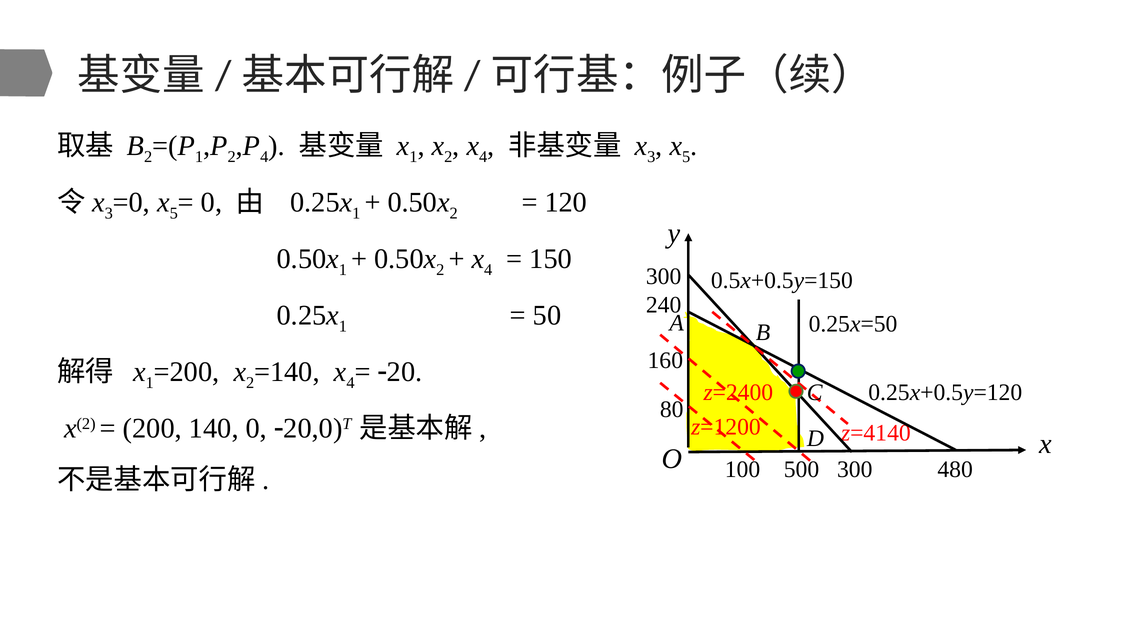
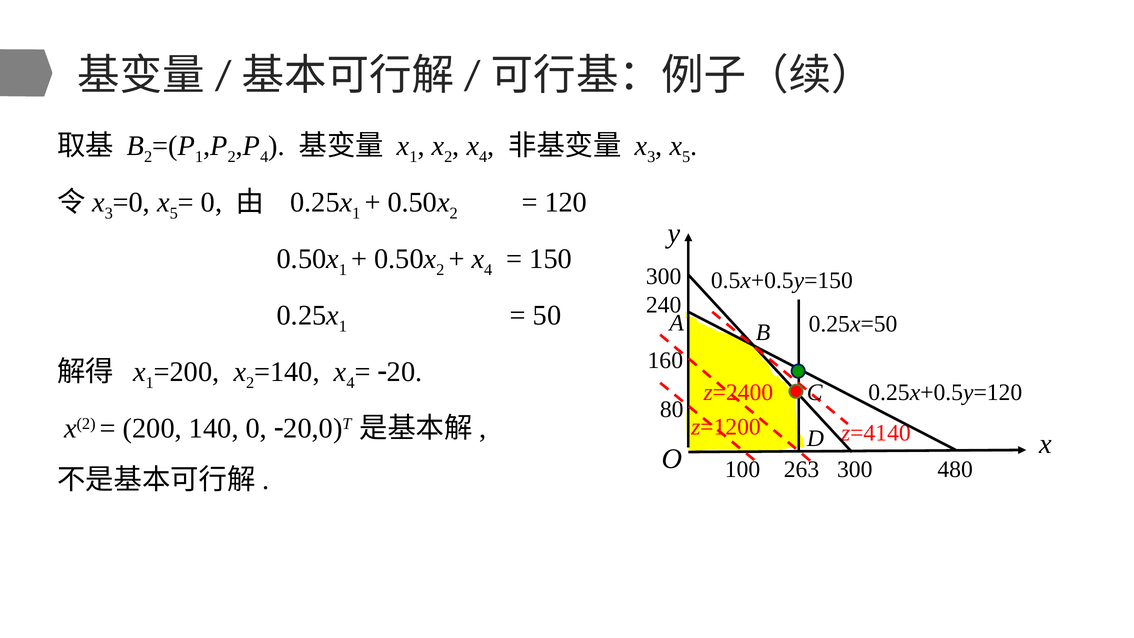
500: 500 -> 263
